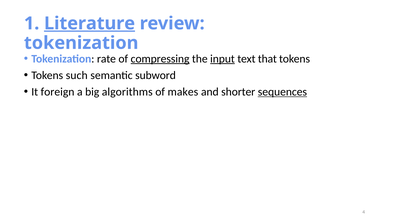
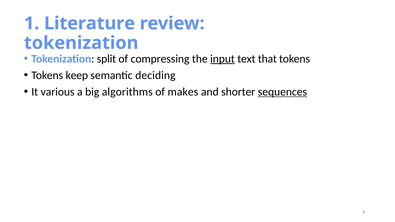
Literature underline: present -> none
rate: rate -> split
compressing underline: present -> none
such: such -> keep
subword: subword -> deciding
foreign: foreign -> various
